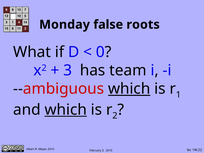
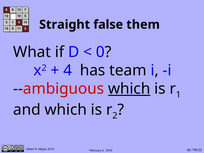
Monday: Monday -> Straight
roots: roots -> them
3 at (68, 70): 3 -> 4
which at (66, 110) underline: present -> none
